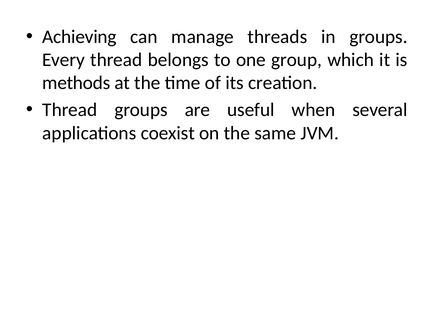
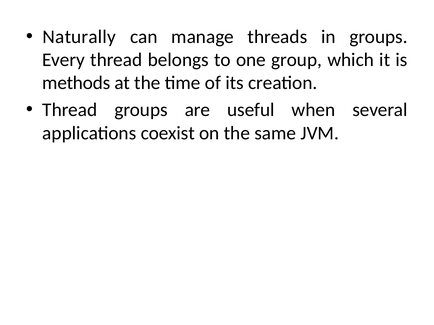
Achieving: Achieving -> Naturally
